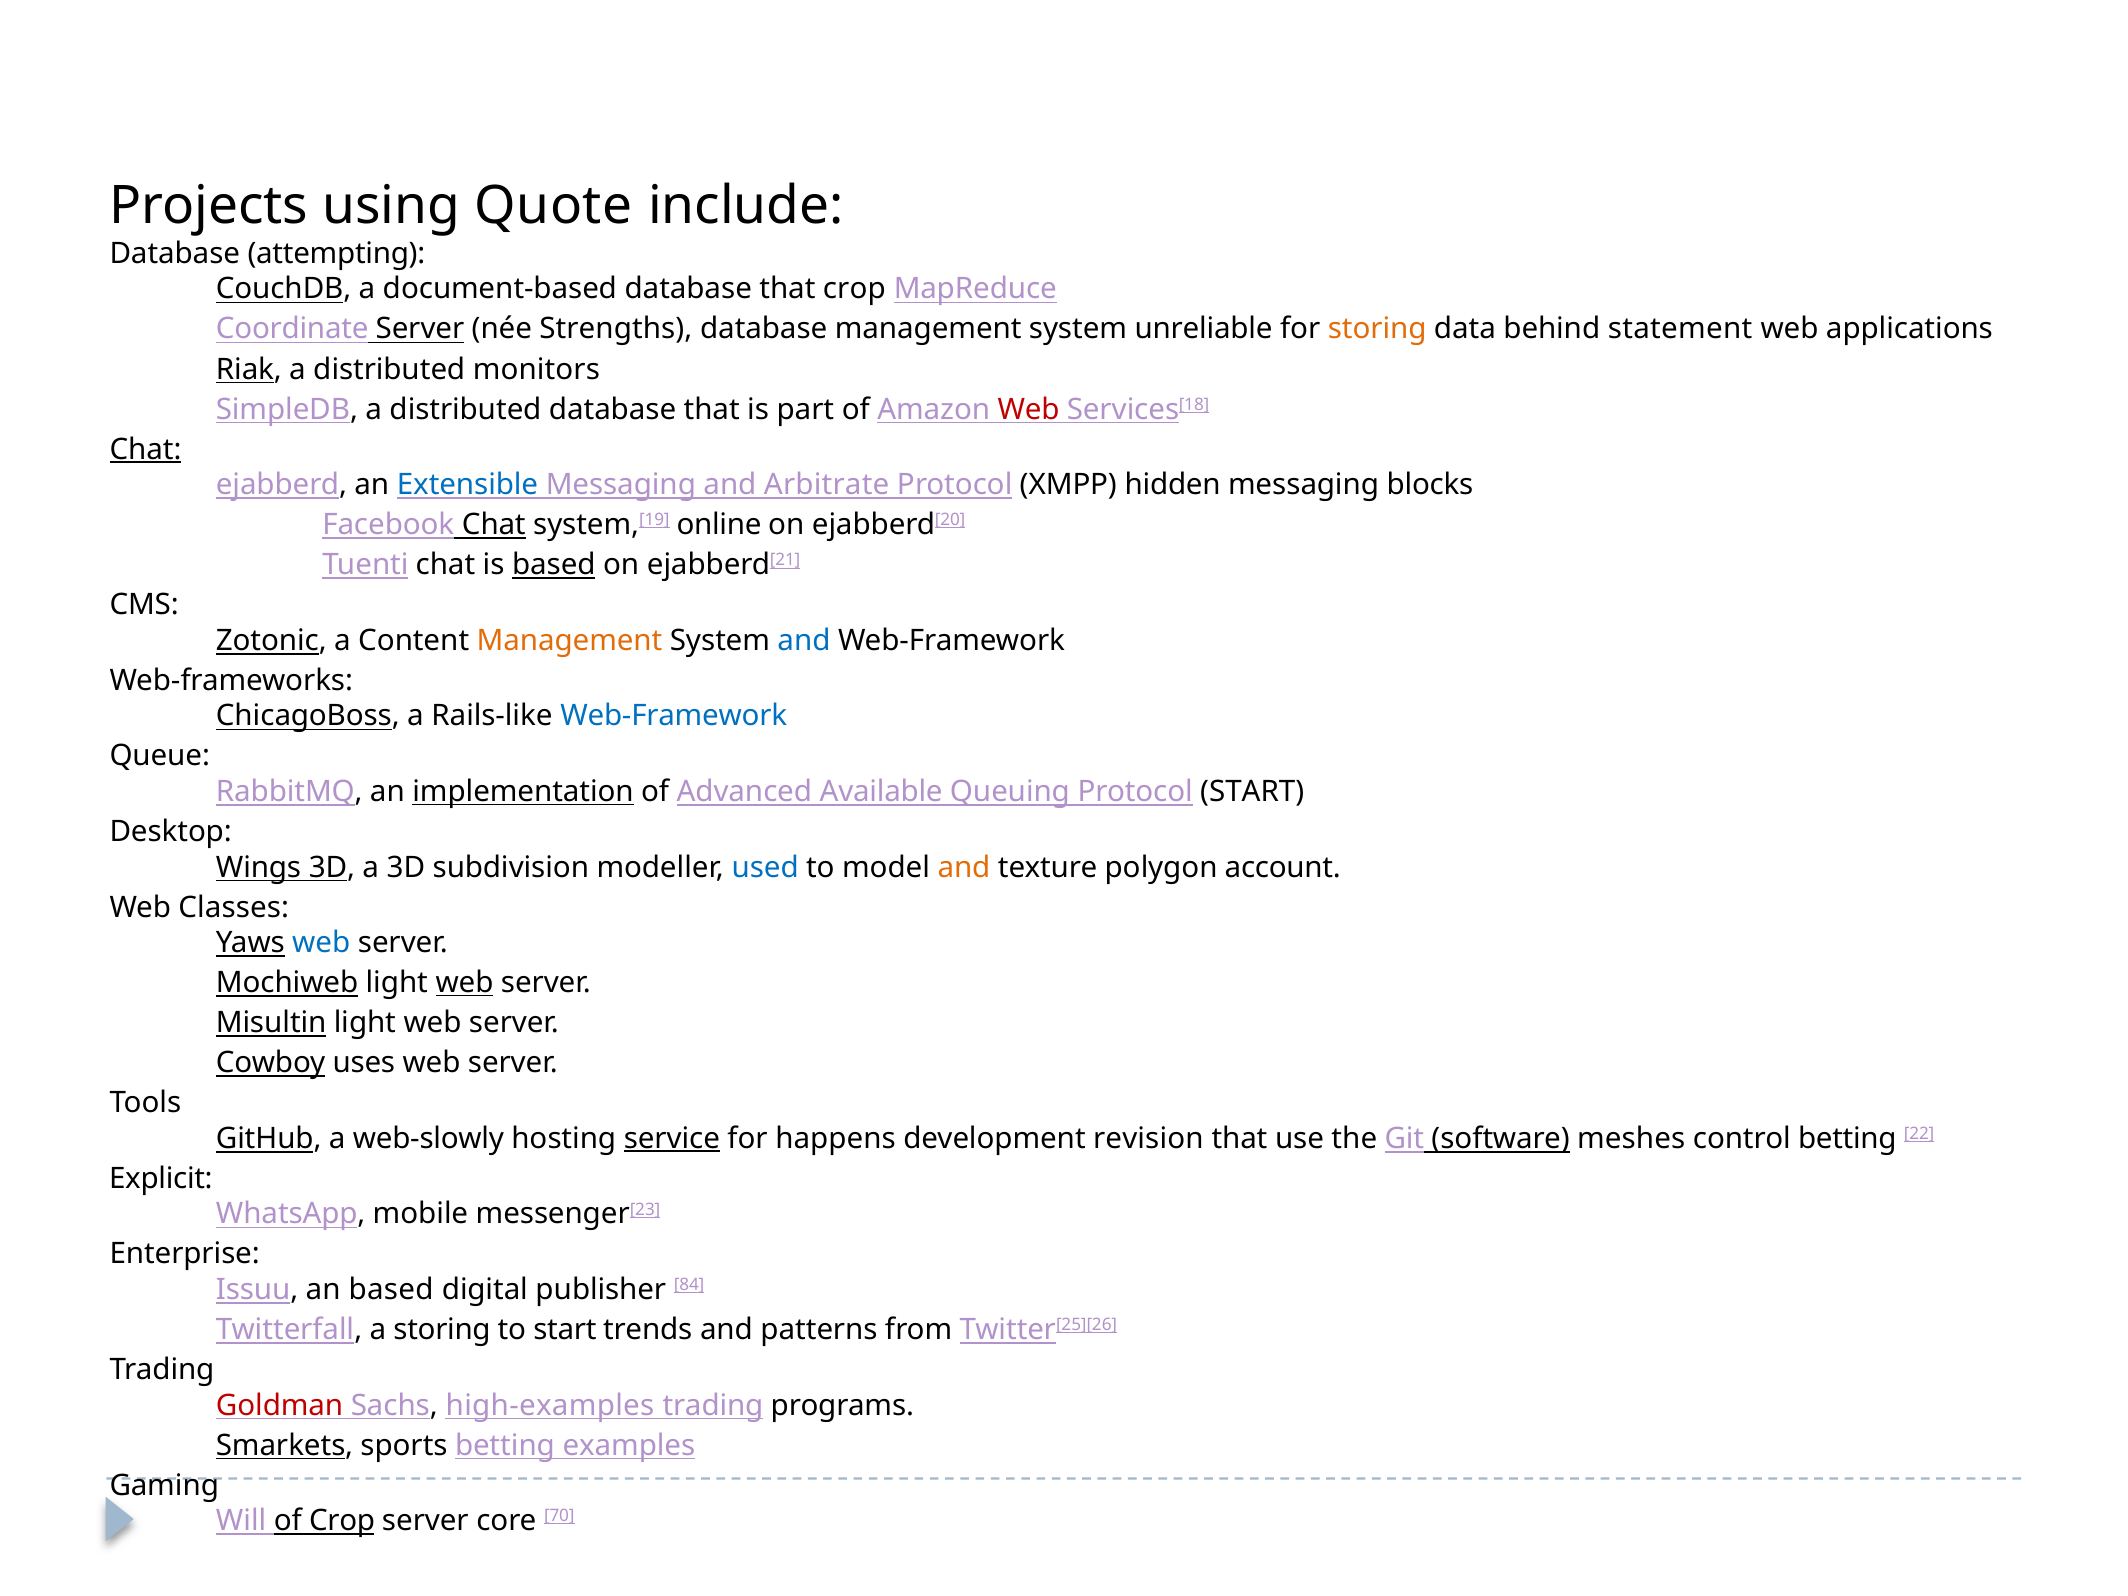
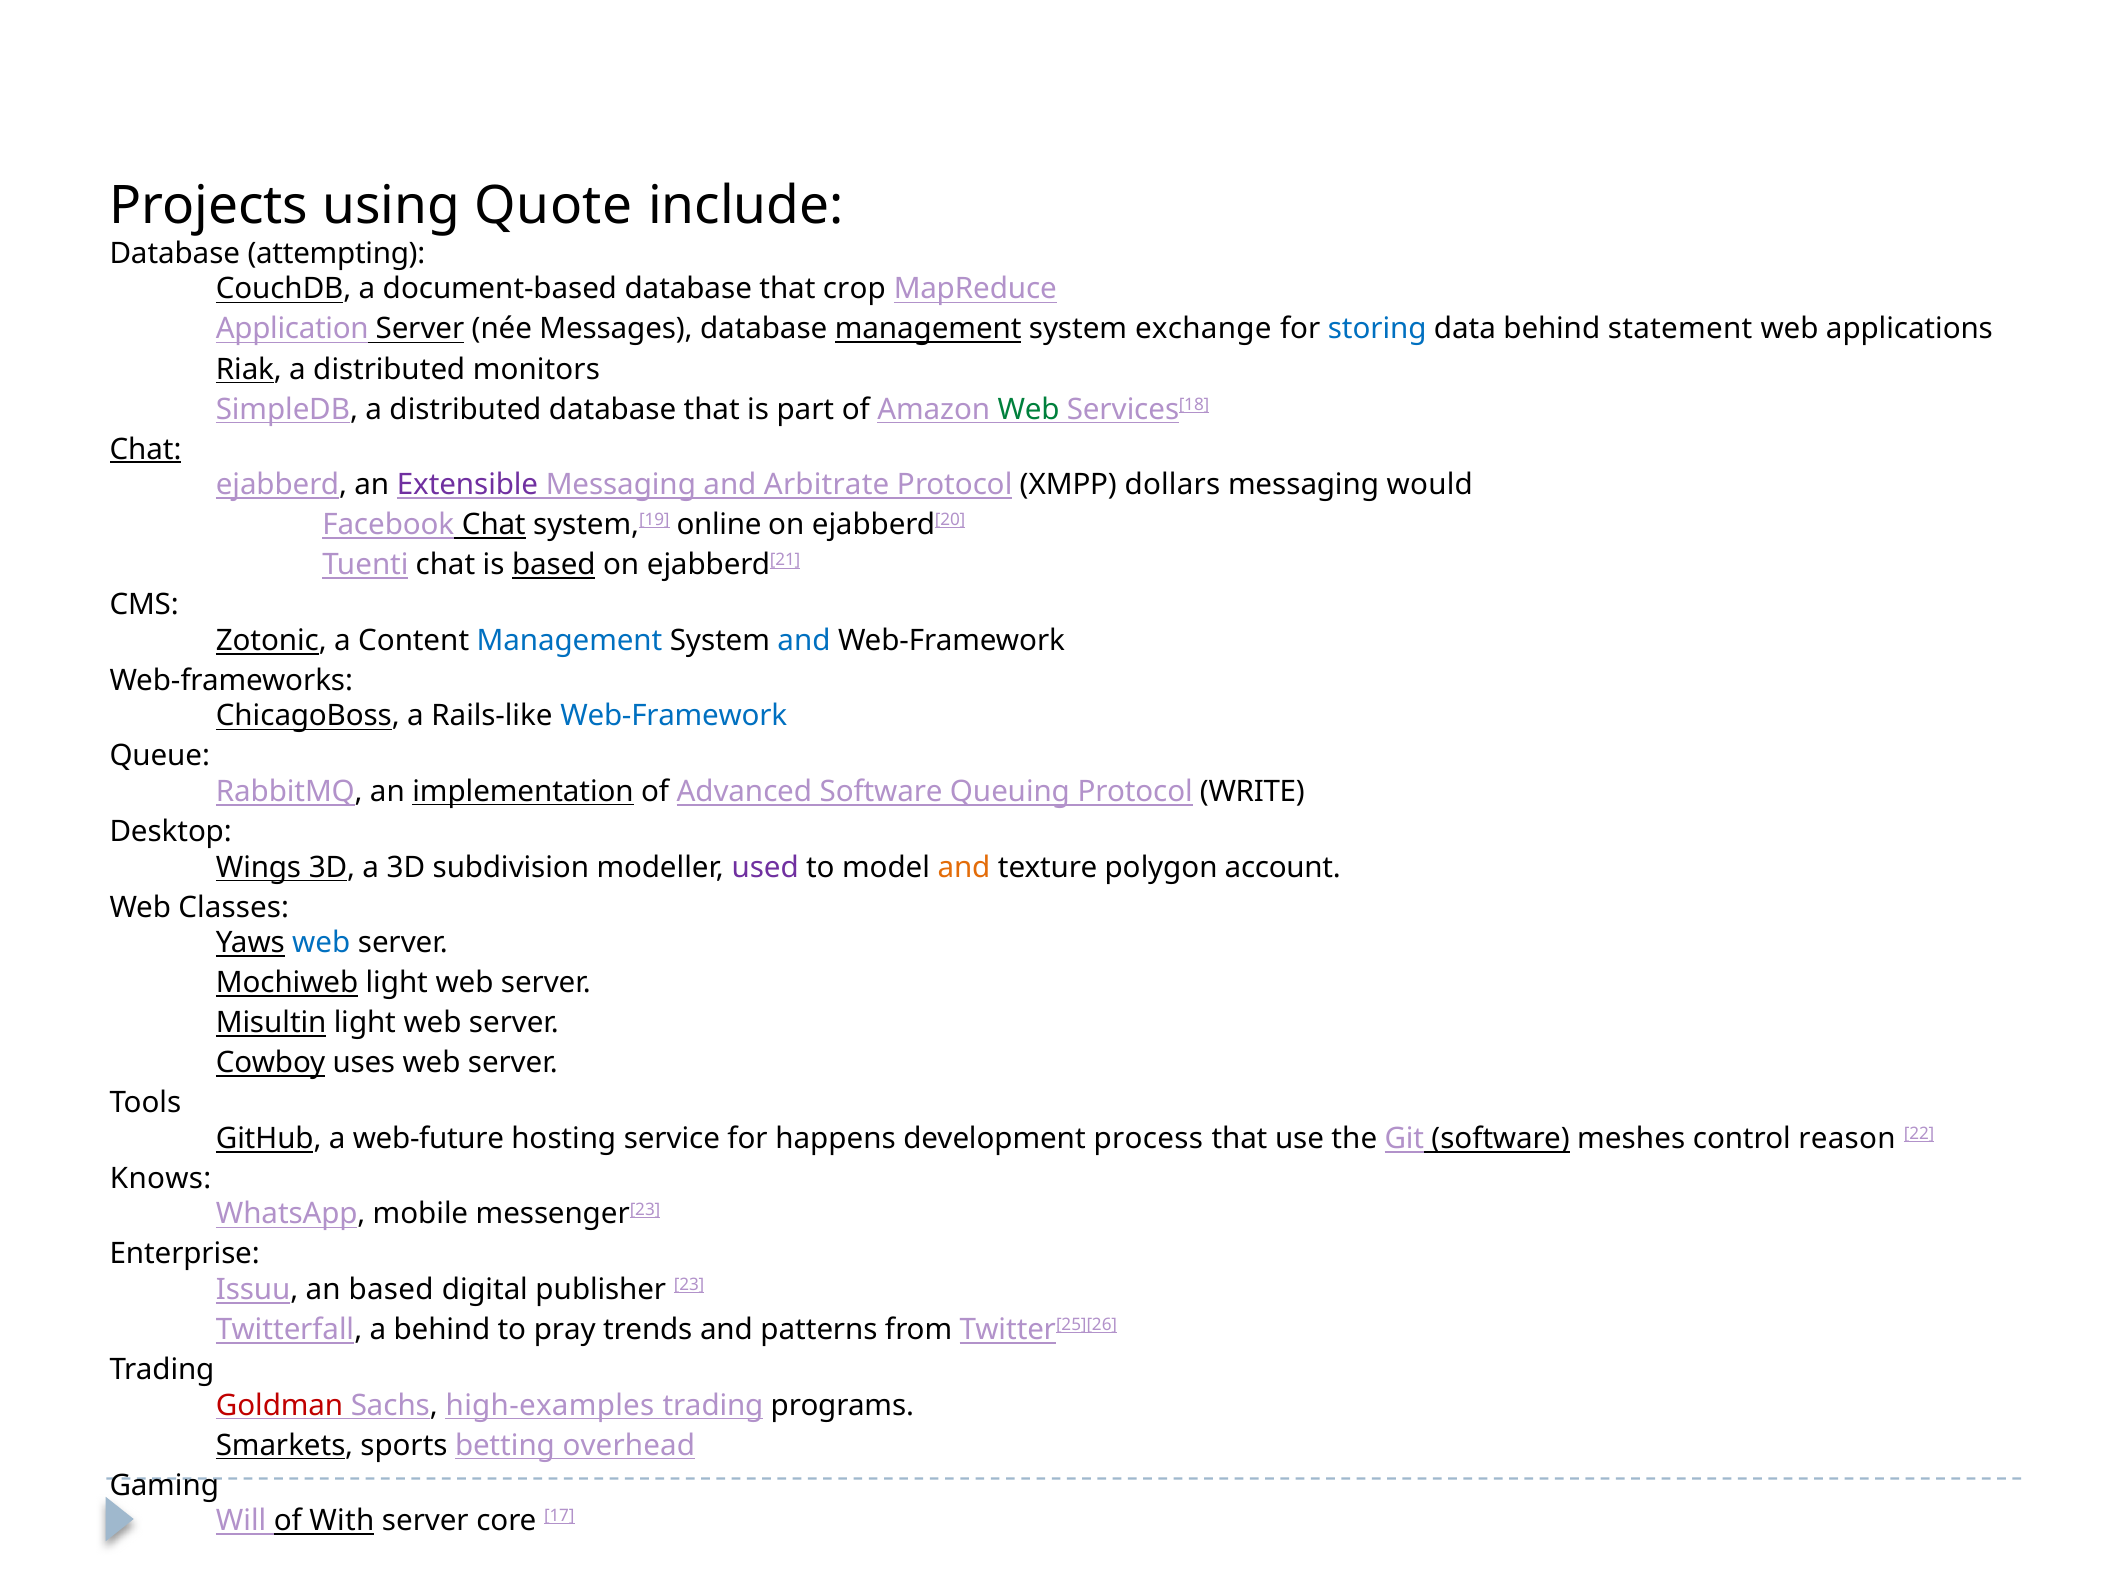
Coordinate: Coordinate -> Application
Strengths: Strengths -> Messages
management at (928, 329) underline: none -> present
unreliable: unreliable -> exchange
storing at (1377, 329) colour: orange -> blue
Web at (1029, 409) colour: red -> green
Extensible colour: blue -> purple
hidden: hidden -> dollars
blocks: blocks -> would
Management at (570, 641) colour: orange -> blue
Advanced Available: Available -> Software
Protocol START: START -> WRITE
used colour: blue -> purple
web at (465, 983) underline: present -> none
web-slowly: web-slowly -> web-future
service underline: present -> none
revision: revision -> process
control betting: betting -> reason
Explicit: Explicit -> Knows
84: 84 -> 23
a storing: storing -> behind
to start: start -> pray
examples: examples -> overhead
of Crop: Crop -> With
70: 70 -> 17
